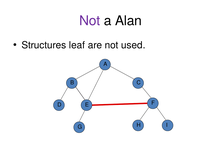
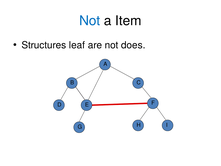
Not at (90, 21) colour: purple -> blue
Alan: Alan -> Item
used: used -> does
